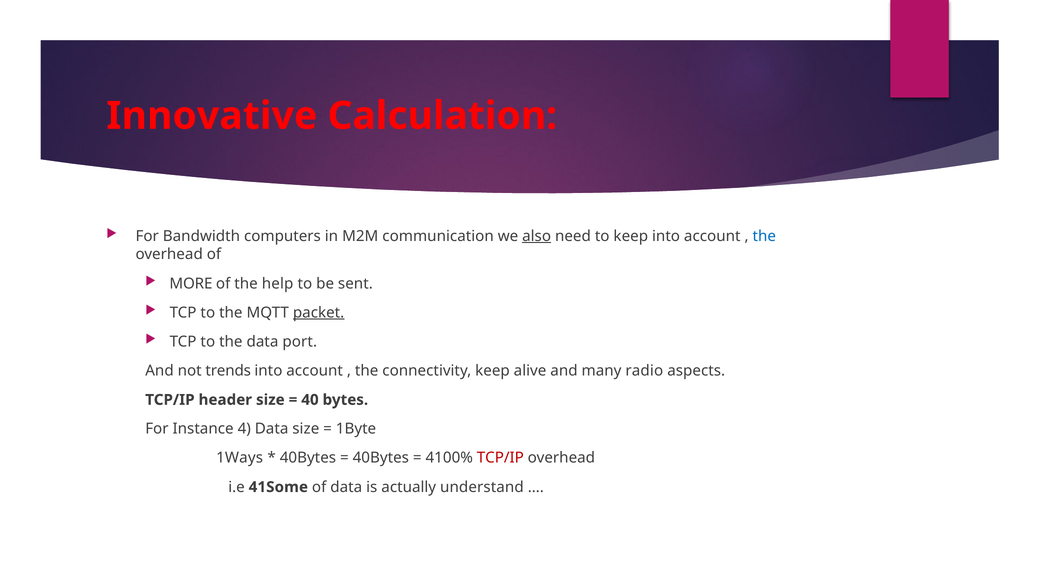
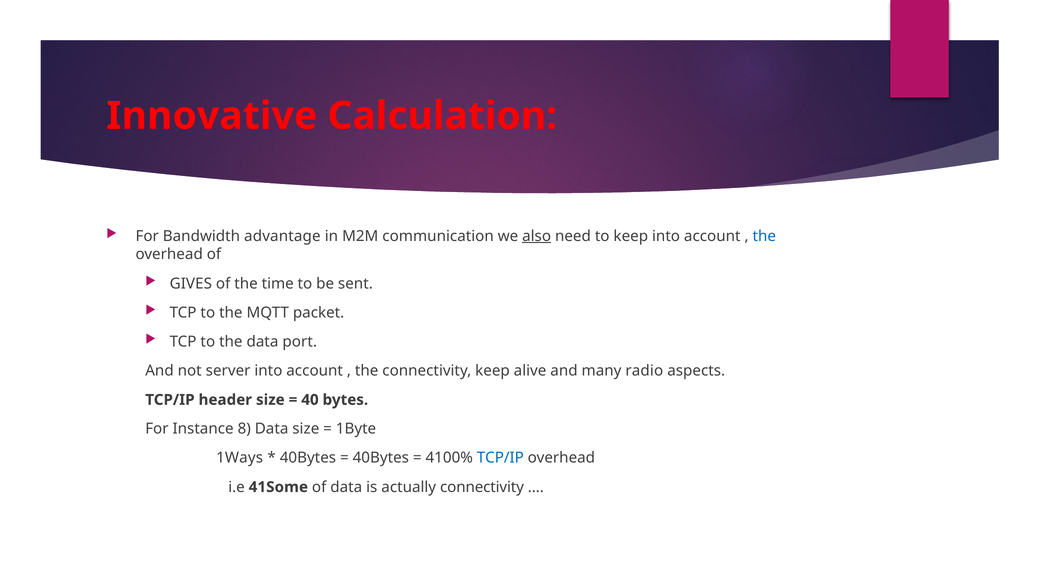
computers: computers -> advantage
MORE: MORE -> GIVES
help: help -> time
packet underline: present -> none
trends: trends -> server
4: 4 -> 8
TCP/IP at (500, 458) colour: red -> blue
actually understand: understand -> connectivity
